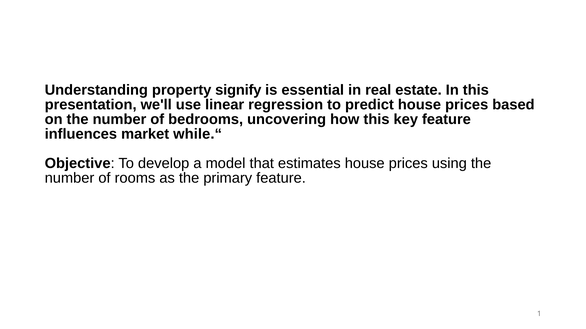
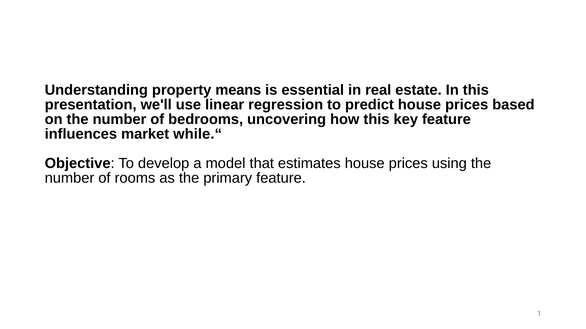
signify: signify -> means
